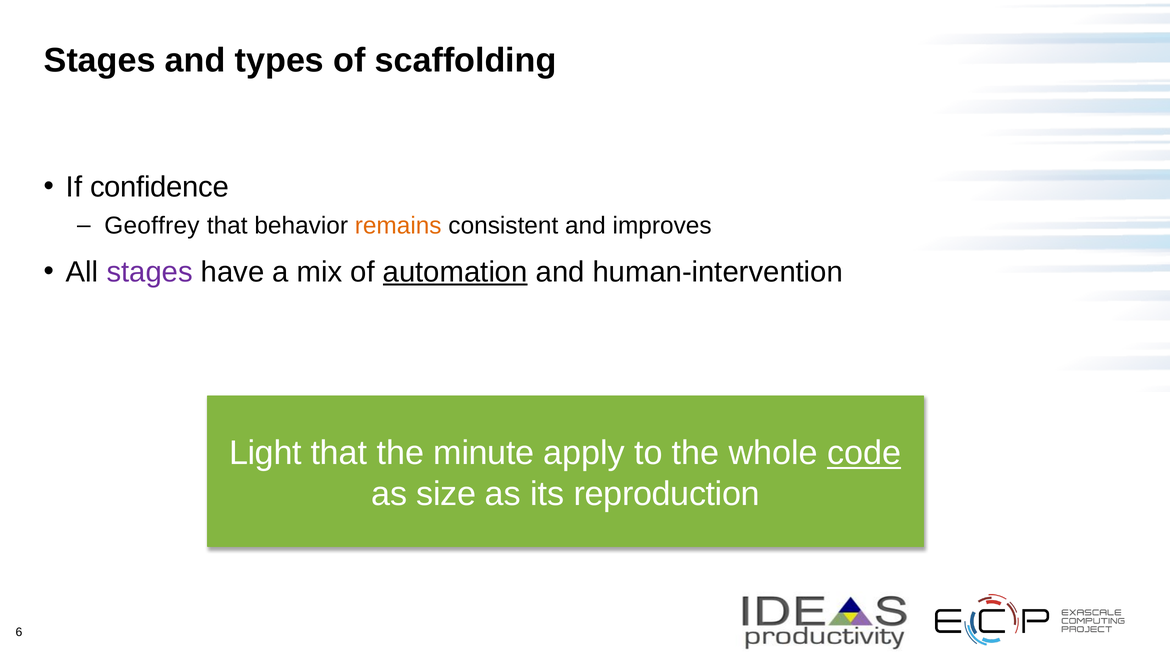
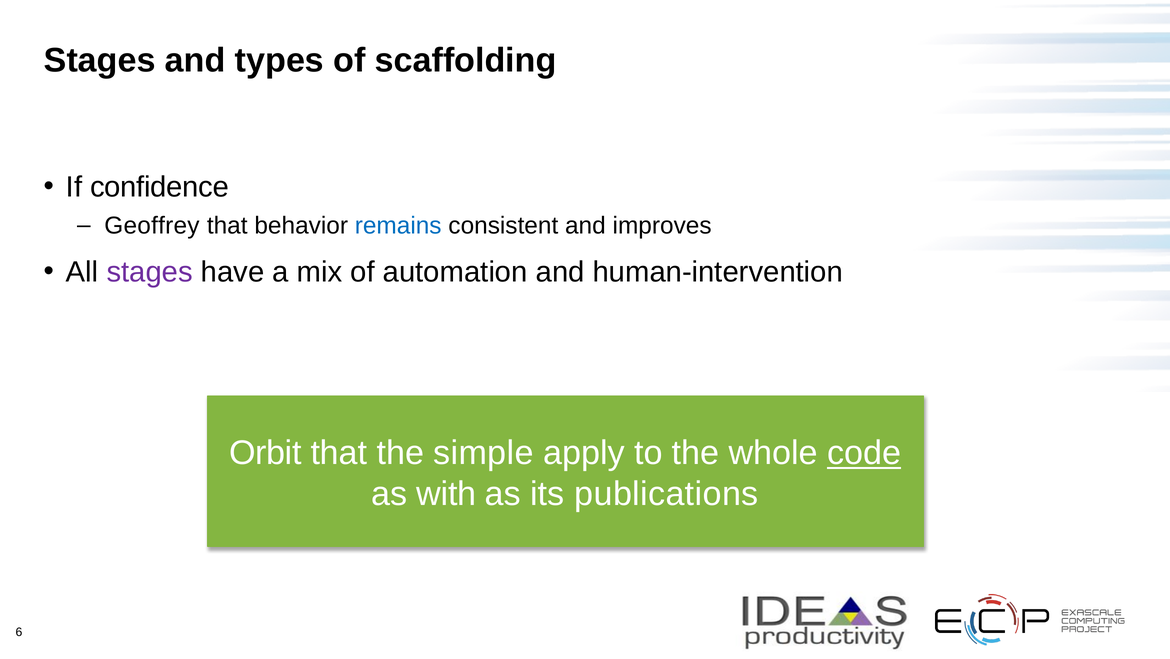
remains colour: orange -> blue
automation underline: present -> none
Light: Light -> Orbit
minute: minute -> simple
size: size -> with
reproduction: reproduction -> publications
